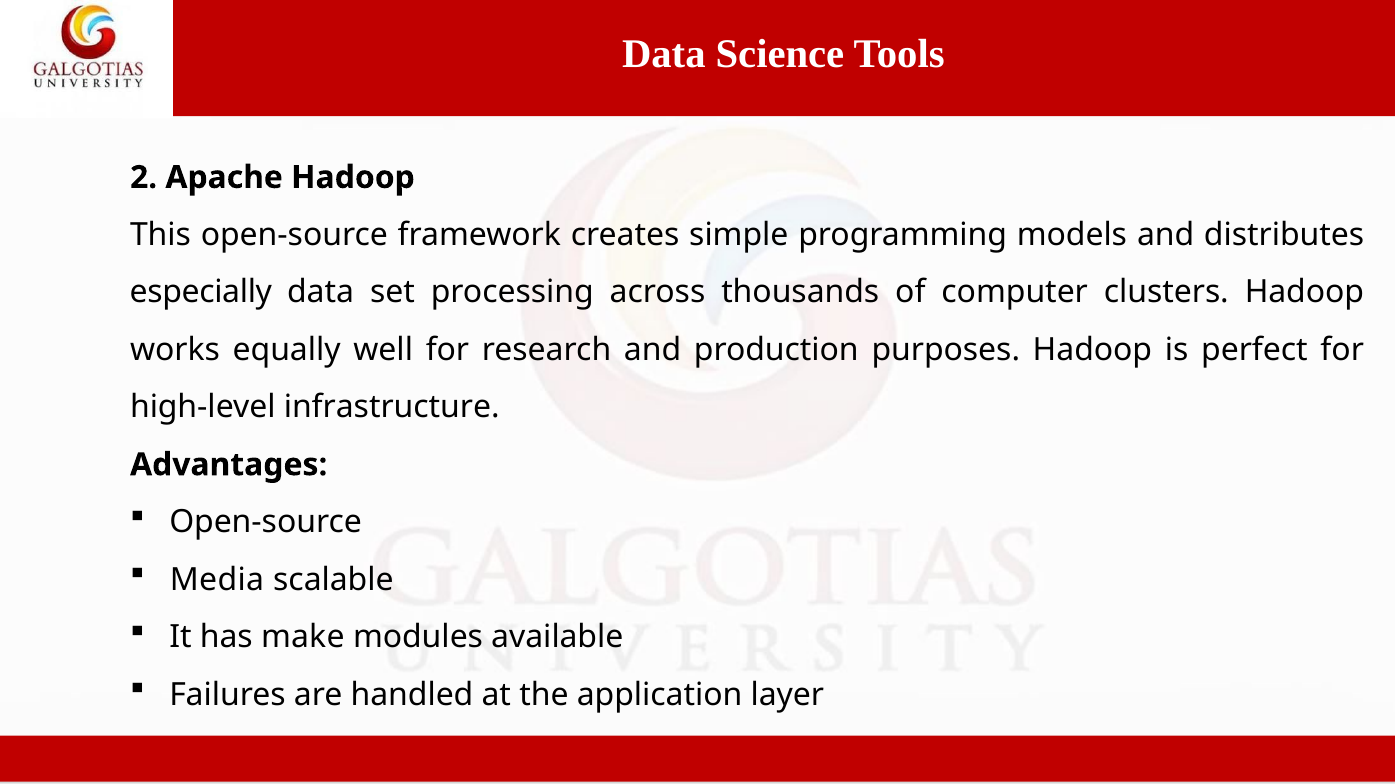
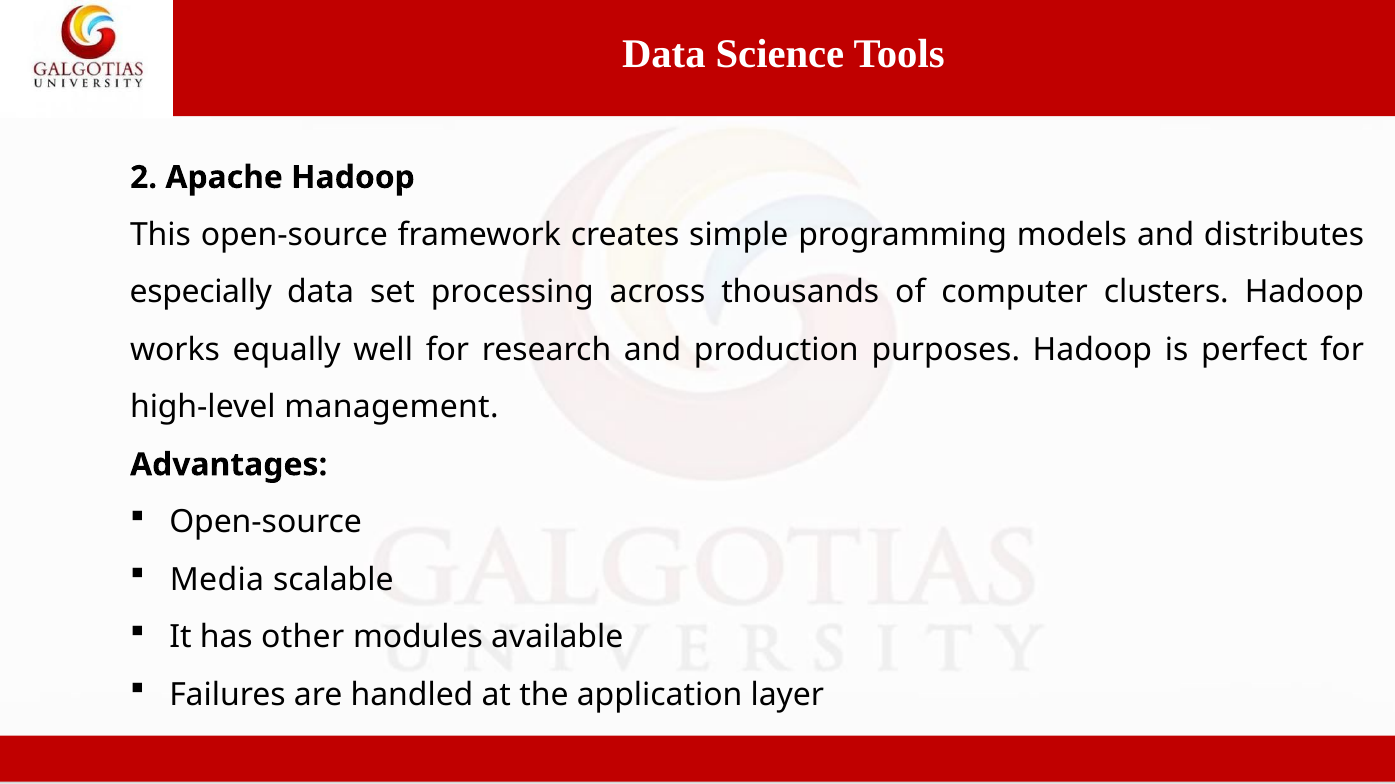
infrastructure: infrastructure -> management
make: make -> other
